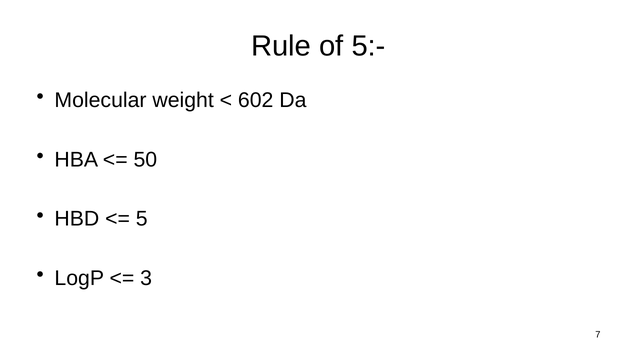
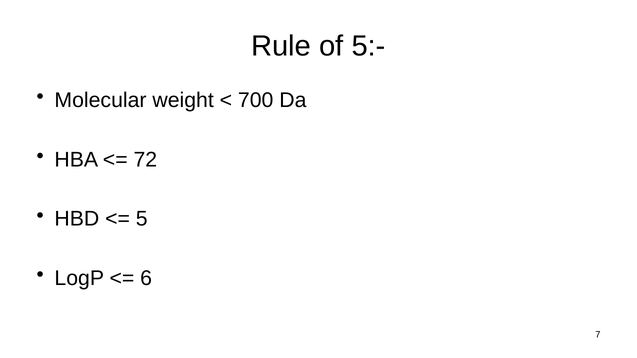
602: 602 -> 700
50: 50 -> 72
3: 3 -> 6
